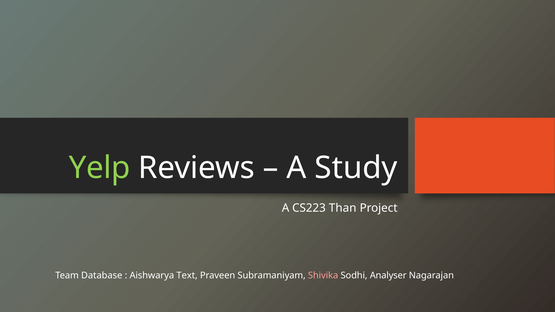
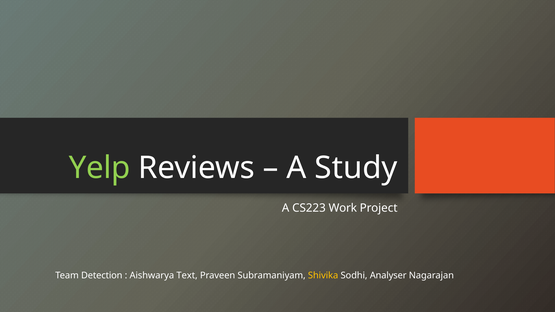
Than: Than -> Work
Database: Database -> Detection
Shivika colour: pink -> yellow
